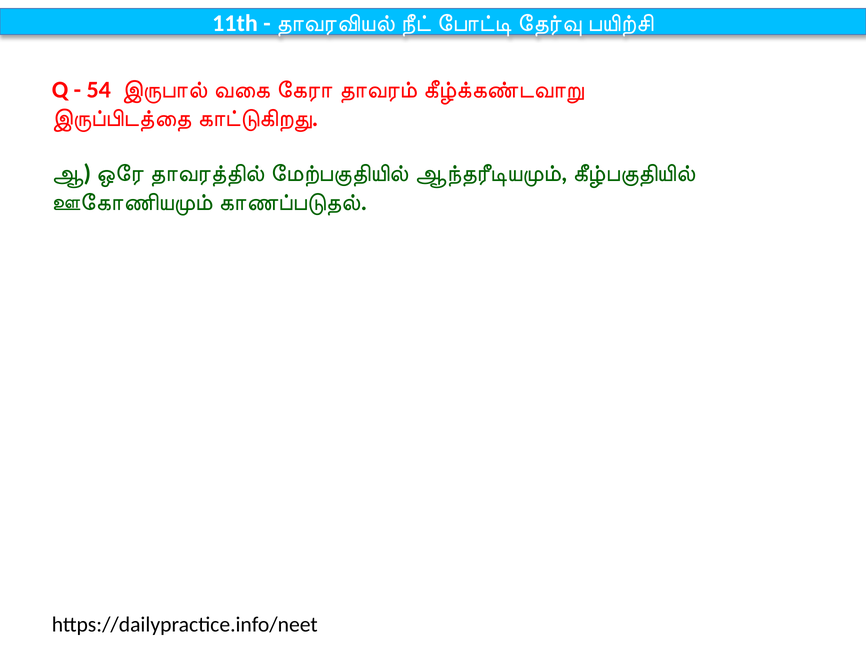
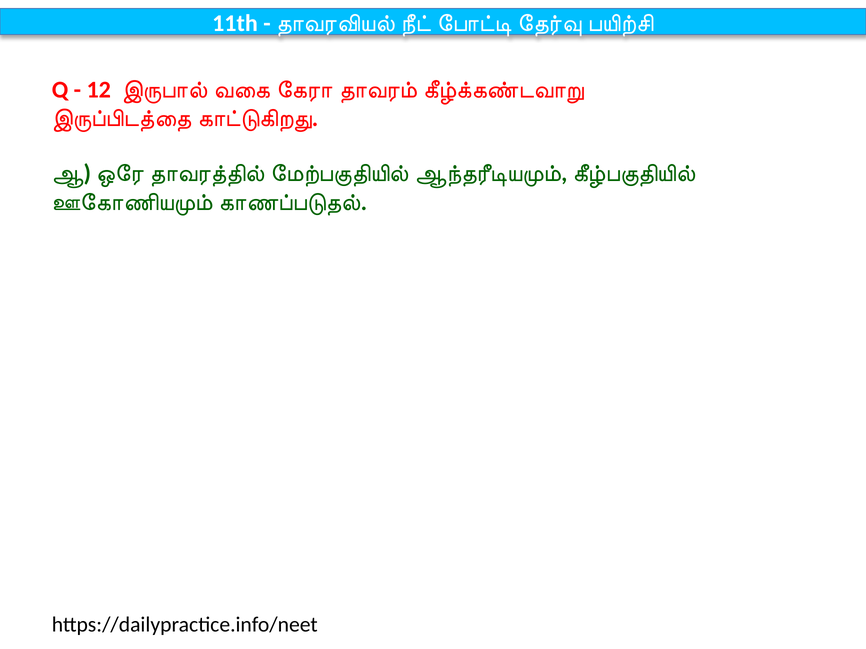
54: 54 -> 12
